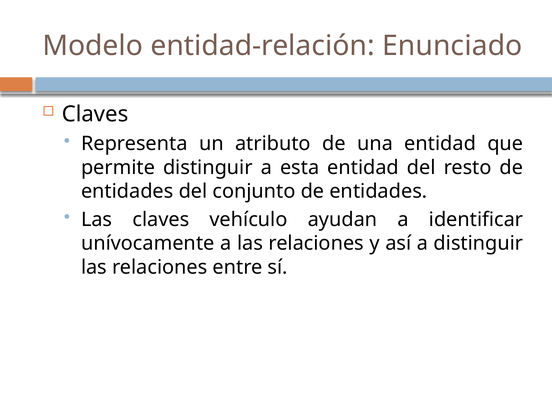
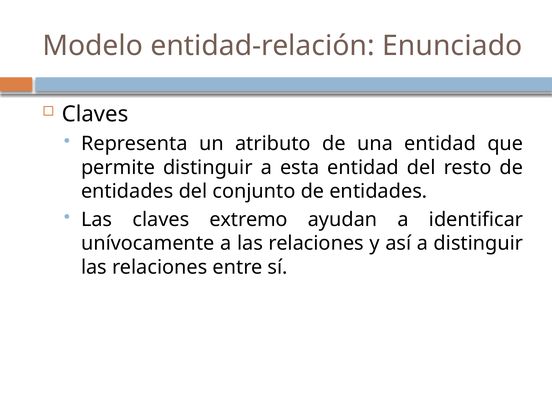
vehículo: vehículo -> extremo
